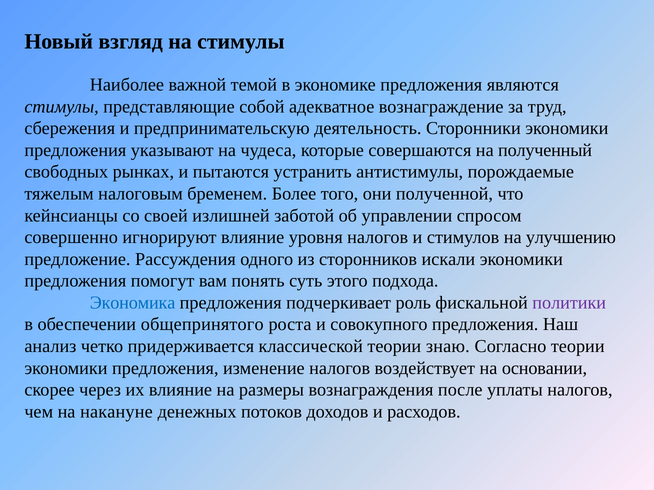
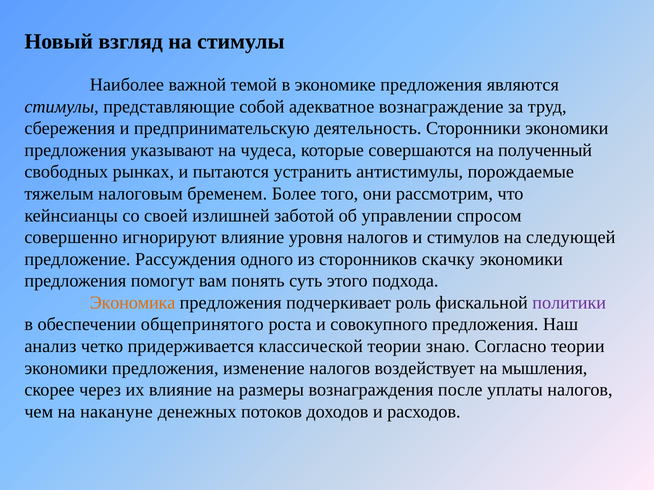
полученной: полученной -> рассмотрим
улучшению: улучшению -> следующей
искали: искали -> скачку
Экономика colour: blue -> orange
основании: основании -> мышления
